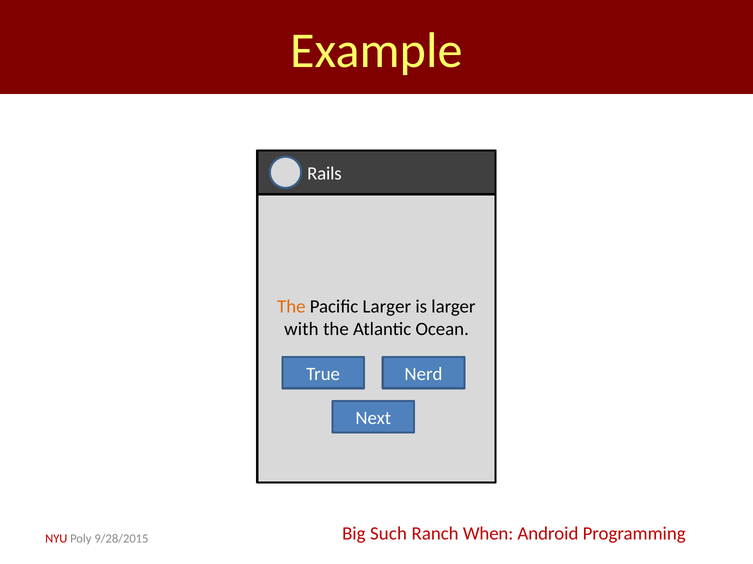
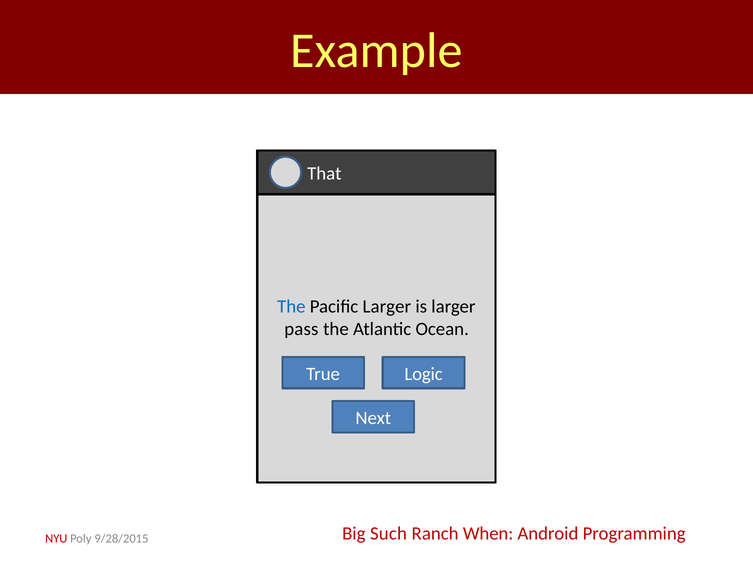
Rails: Rails -> That
The at (291, 307) colour: orange -> blue
with: with -> pass
Nerd: Nerd -> Logic
